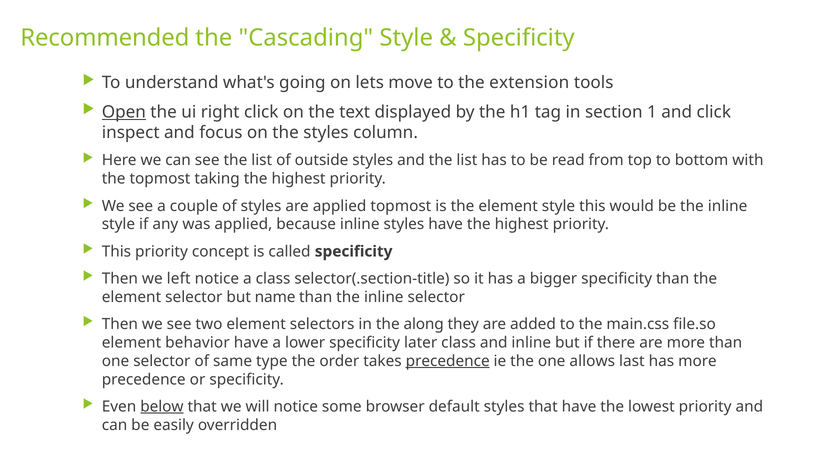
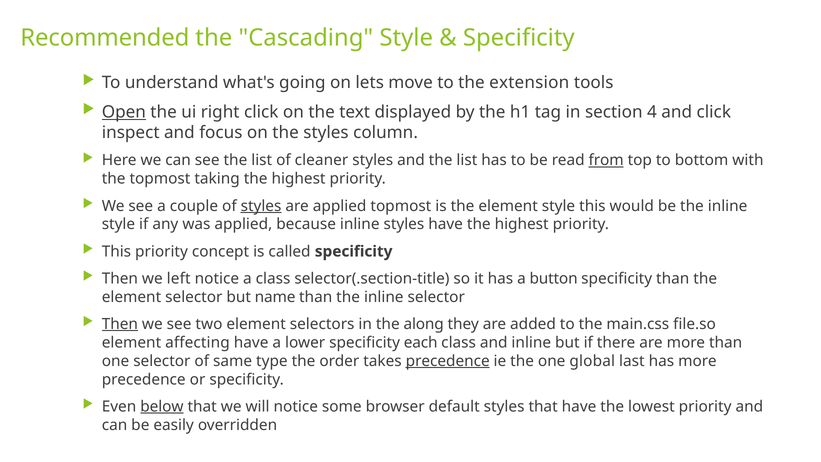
1: 1 -> 4
outside: outside -> cleaner
from underline: none -> present
styles at (261, 206) underline: none -> present
bigger: bigger -> button
Then at (120, 324) underline: none -> present
behavior: behavior -> affecting
later: later -> each
allows: allows -> global
